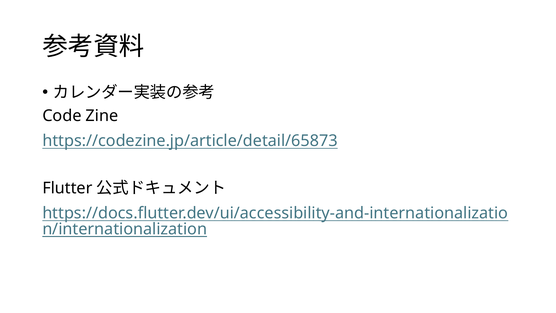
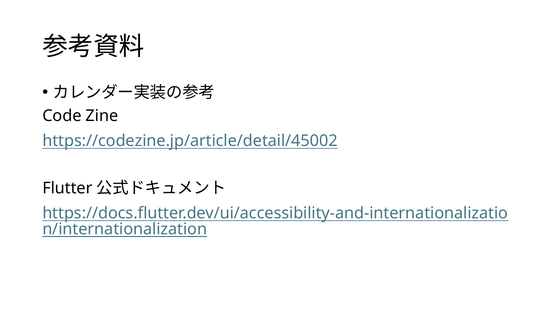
https://codezine.jp/article/detail/65873: https://codezine.jp/article/detail/65873 -> https://codezine.jp/article/detail/45002
